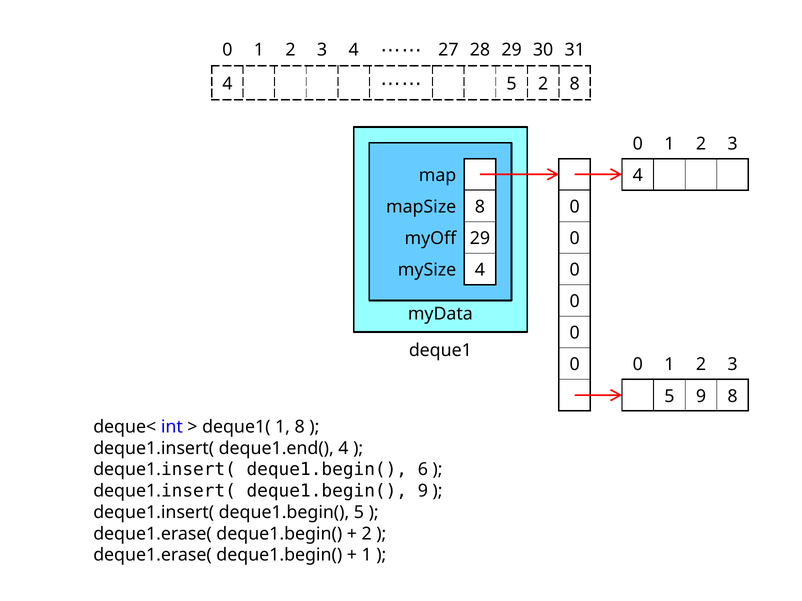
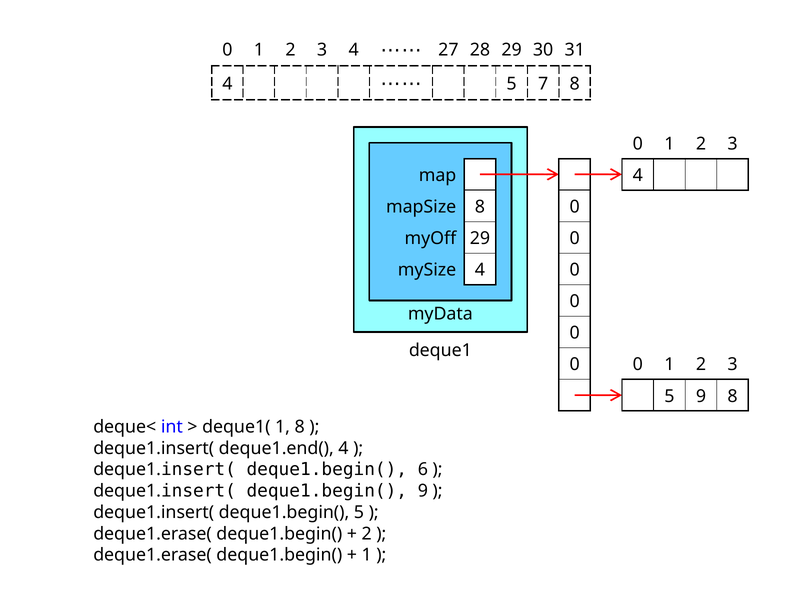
5 2: 2 -> 7
